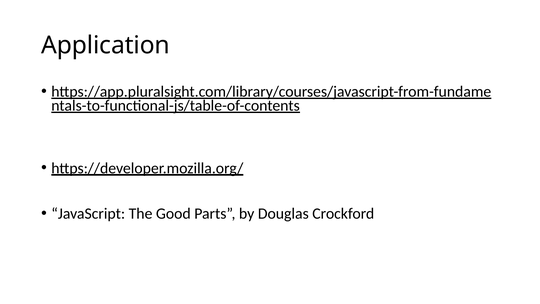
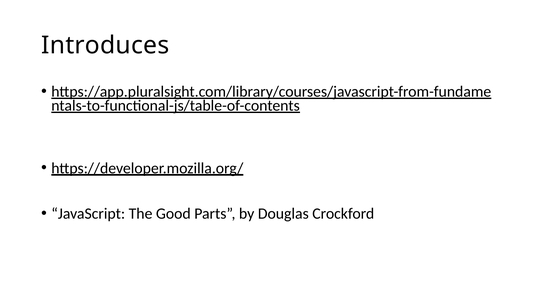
Application: Application -> Introduces
